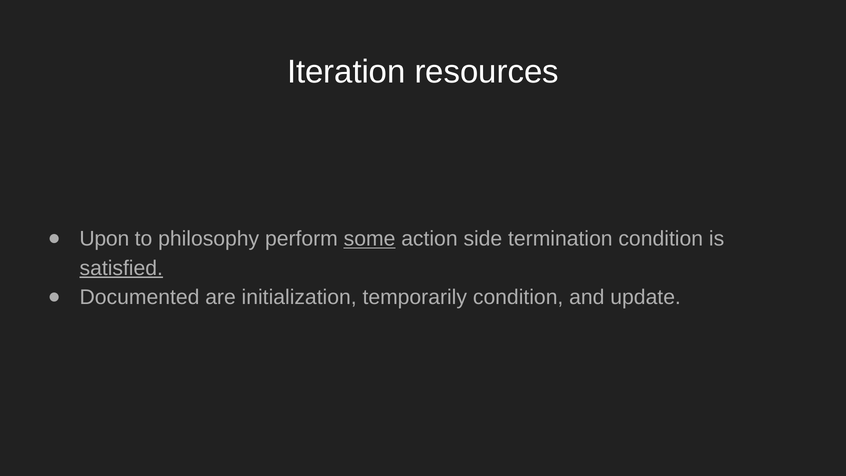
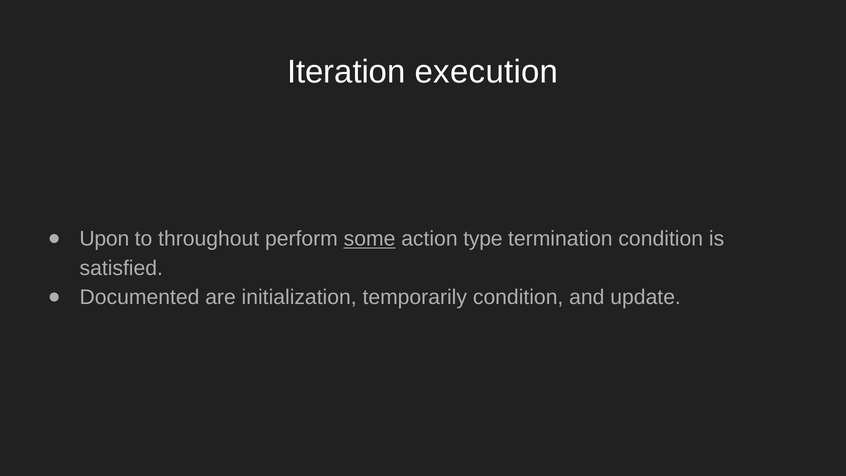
resources: resources -> execution
philosophy: philosophy -> throughout
side: side -> type
satisfied underline: present -> none
